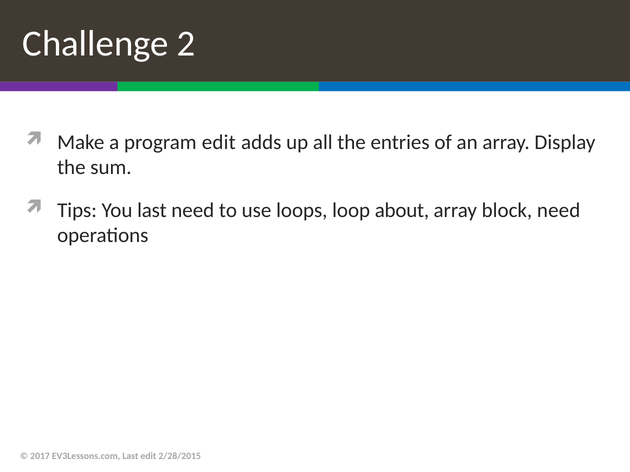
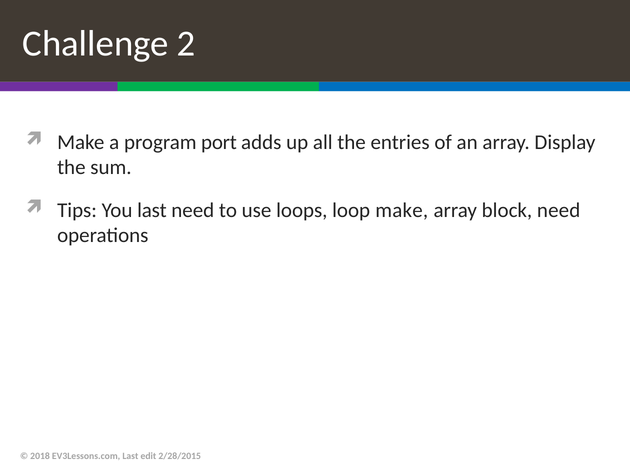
program edit: edit -> port
loop about: about -> make
2017: 2017 -> 2018
